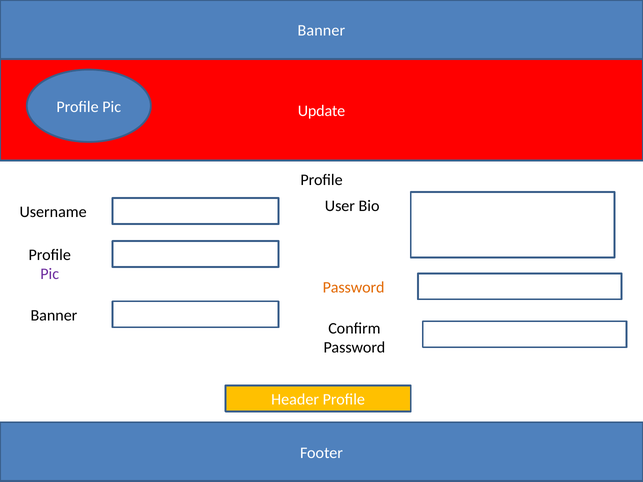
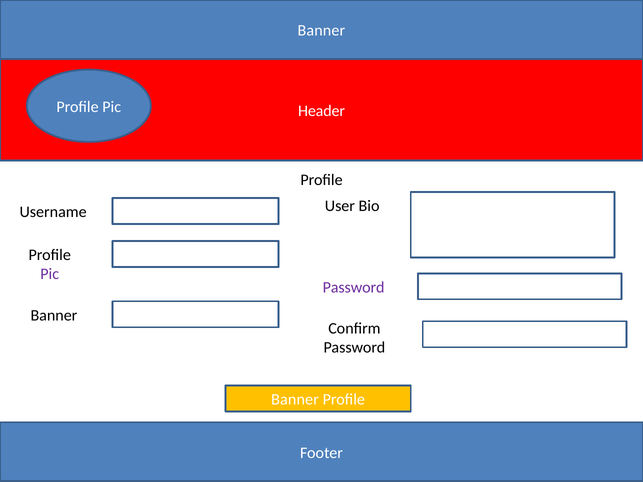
Update: Update -> Header
Password at (354, 288) colour: orange -> purple
Header at (295, 400): Header -> Banner
